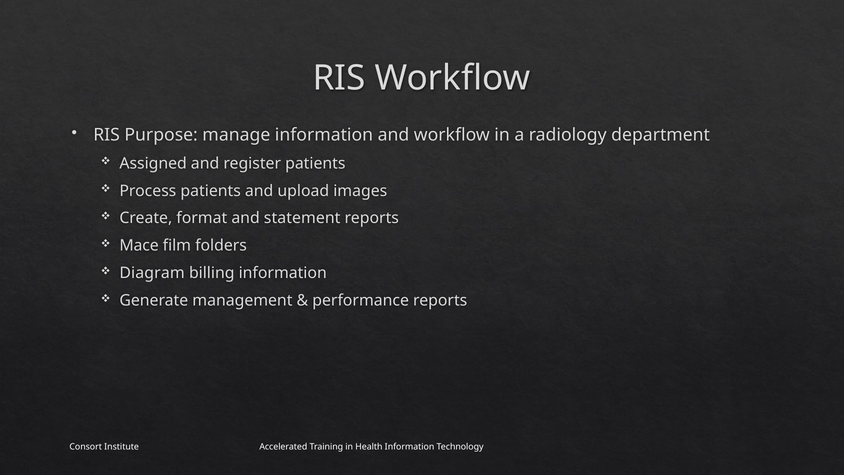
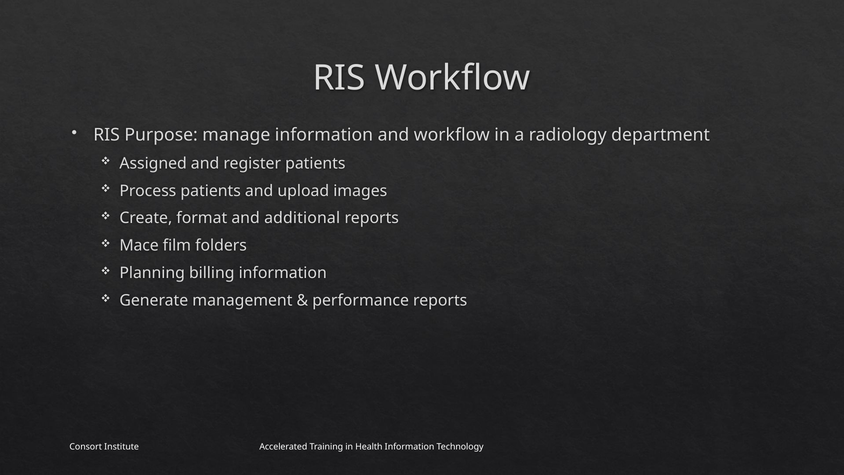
statement: statement -> additional
Diagram: Diagram -> Planning
